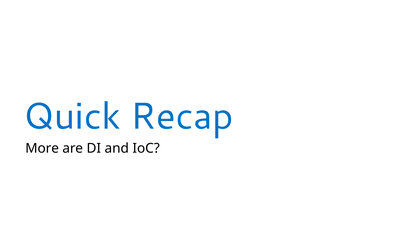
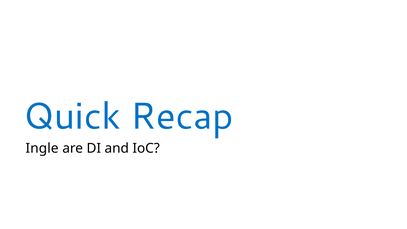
More: More -> Ingle
